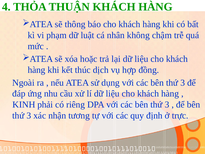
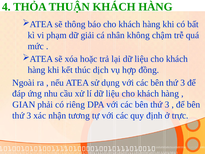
luật: luật -> giải
KINH: KINH -> GIAN
